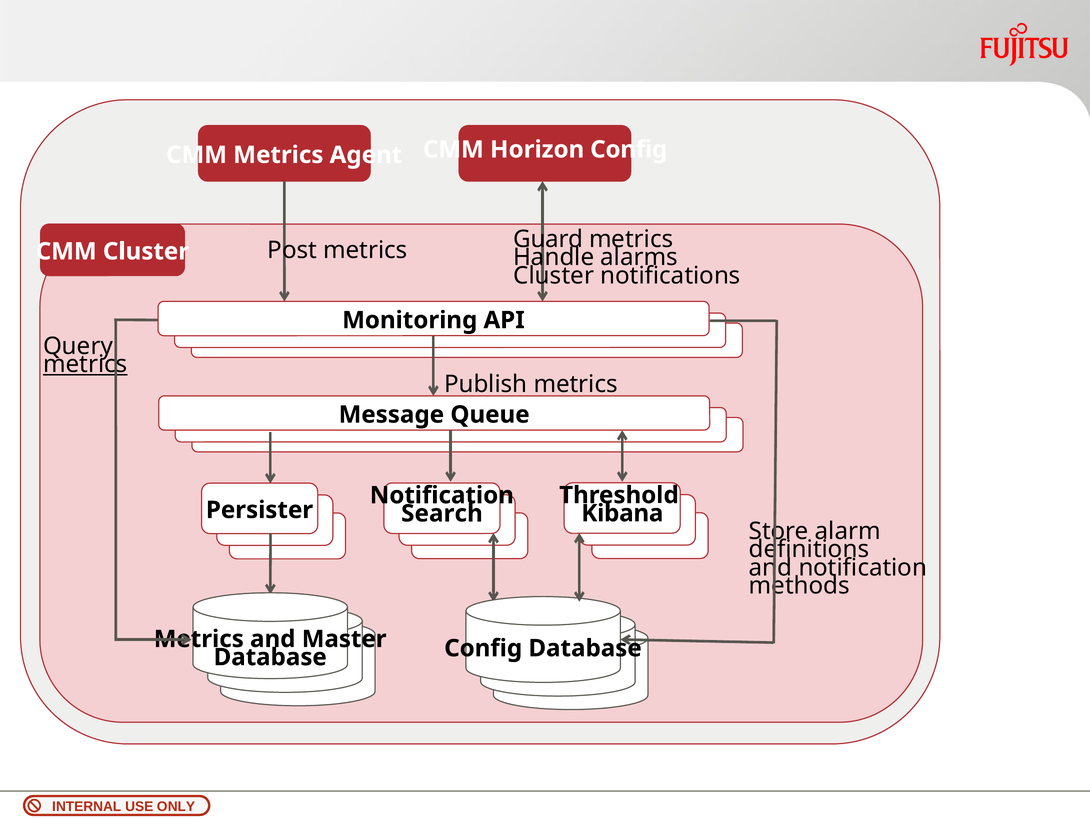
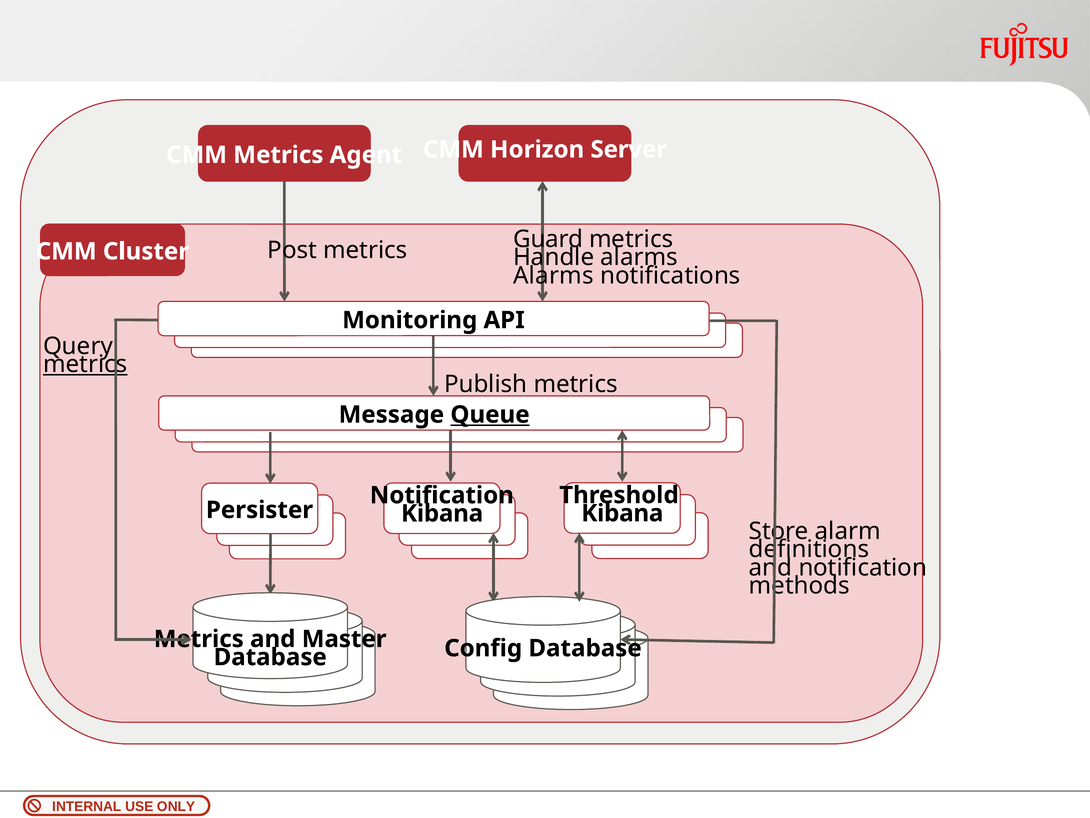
Horizon Config: Config -> Server
Cluster at (554, 275): Cluster -> Alarms
Queue underline: none -> present
Search at (442, 513): Search -> Kibana
